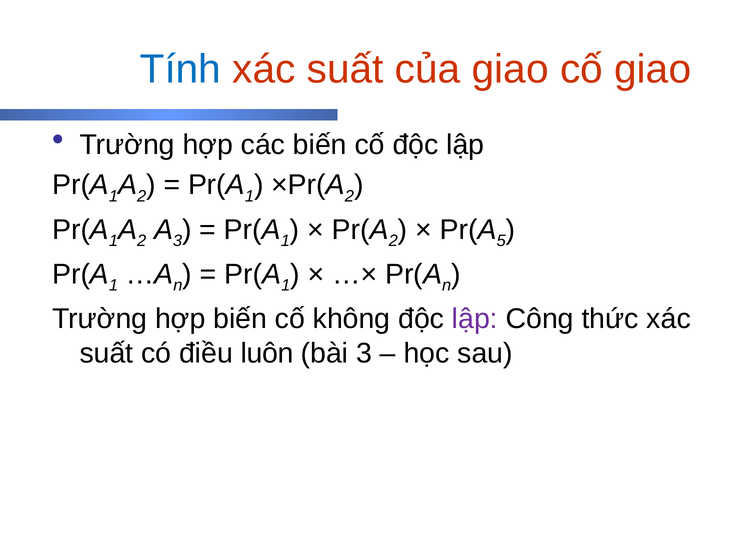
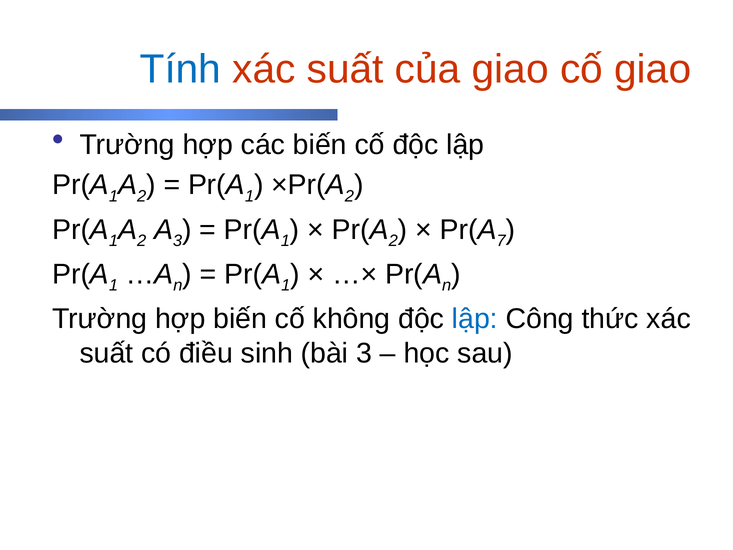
5: 5 -> 7
lập at (475, 319) colour: purple -> blue
luôn: luôn -> sinh
